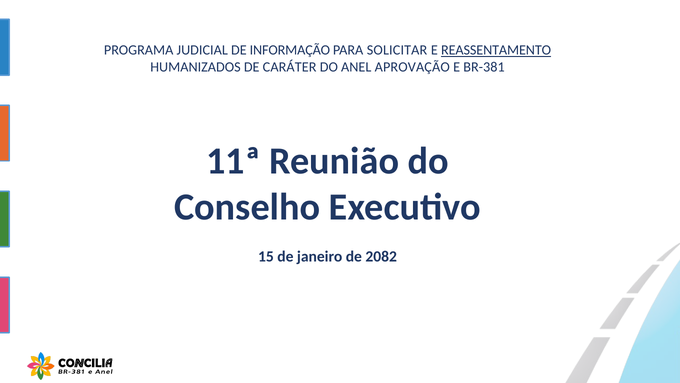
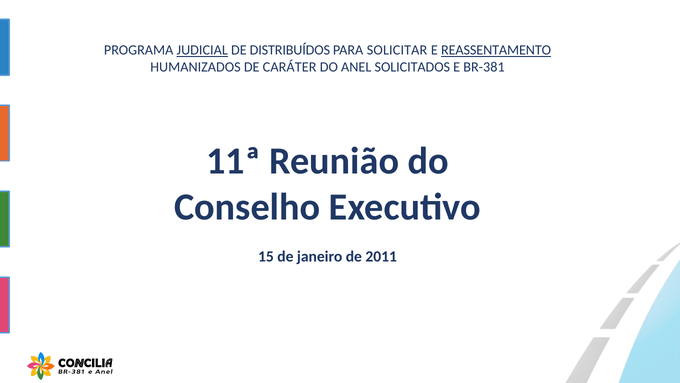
JUDICIAL underline: none -> present
INFORMAÇÃO: INFORMAÇÃO -> DISTRIBUÍDOS
APROVAÇÃO: APROVAÇÃO -> SOLICITADOS
2082: 2082 -> 2011
